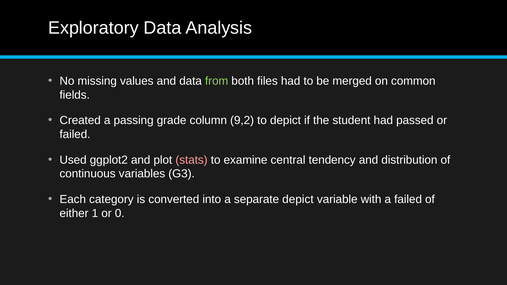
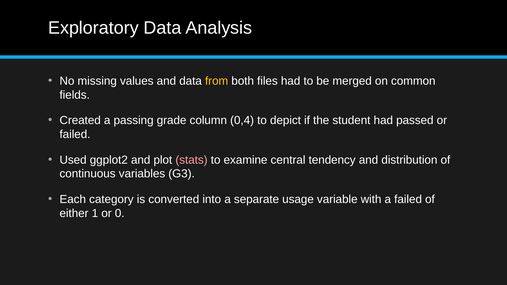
from colour: light green -> yellow
9,2: 9,2 -> 0,4
separate depict: depict -> usage
